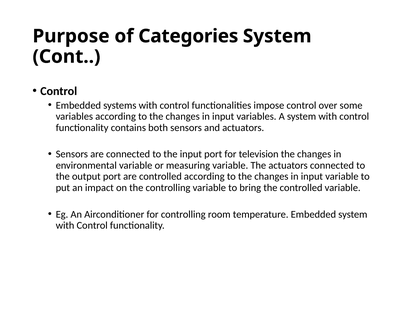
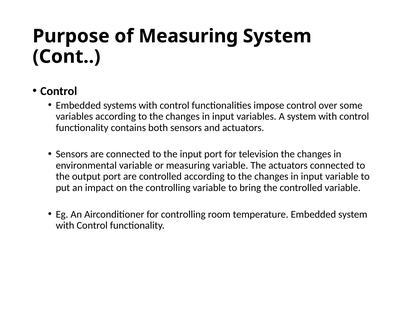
of Categories: Categories -> Measuring
